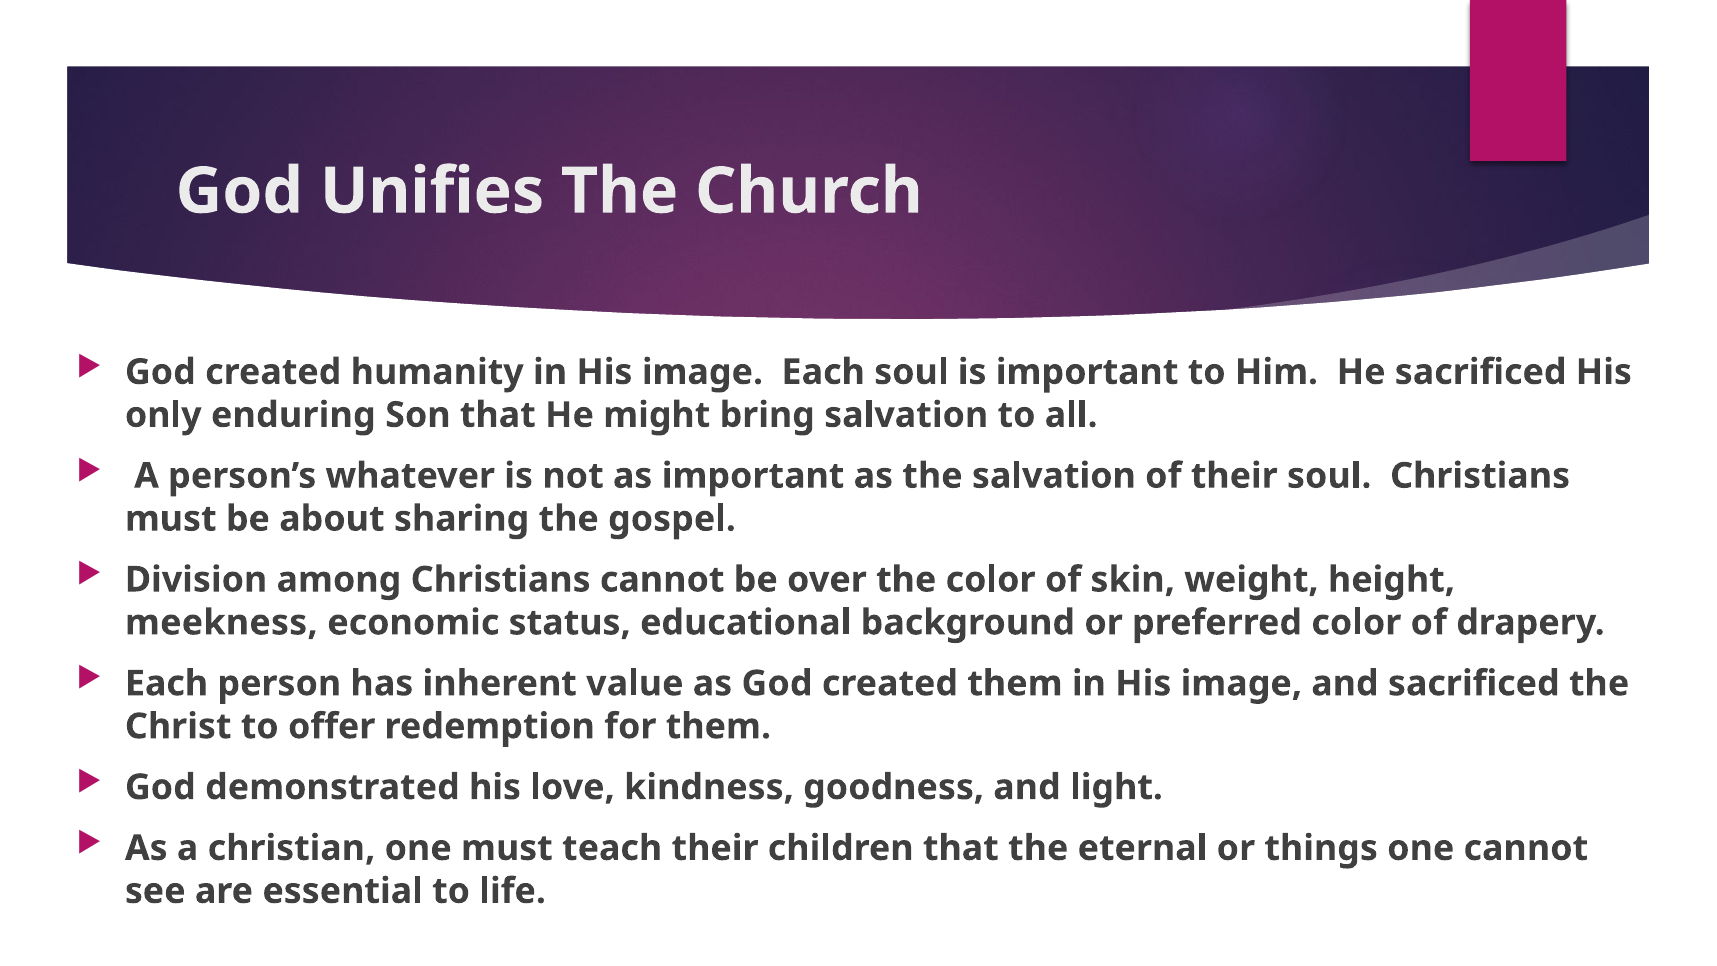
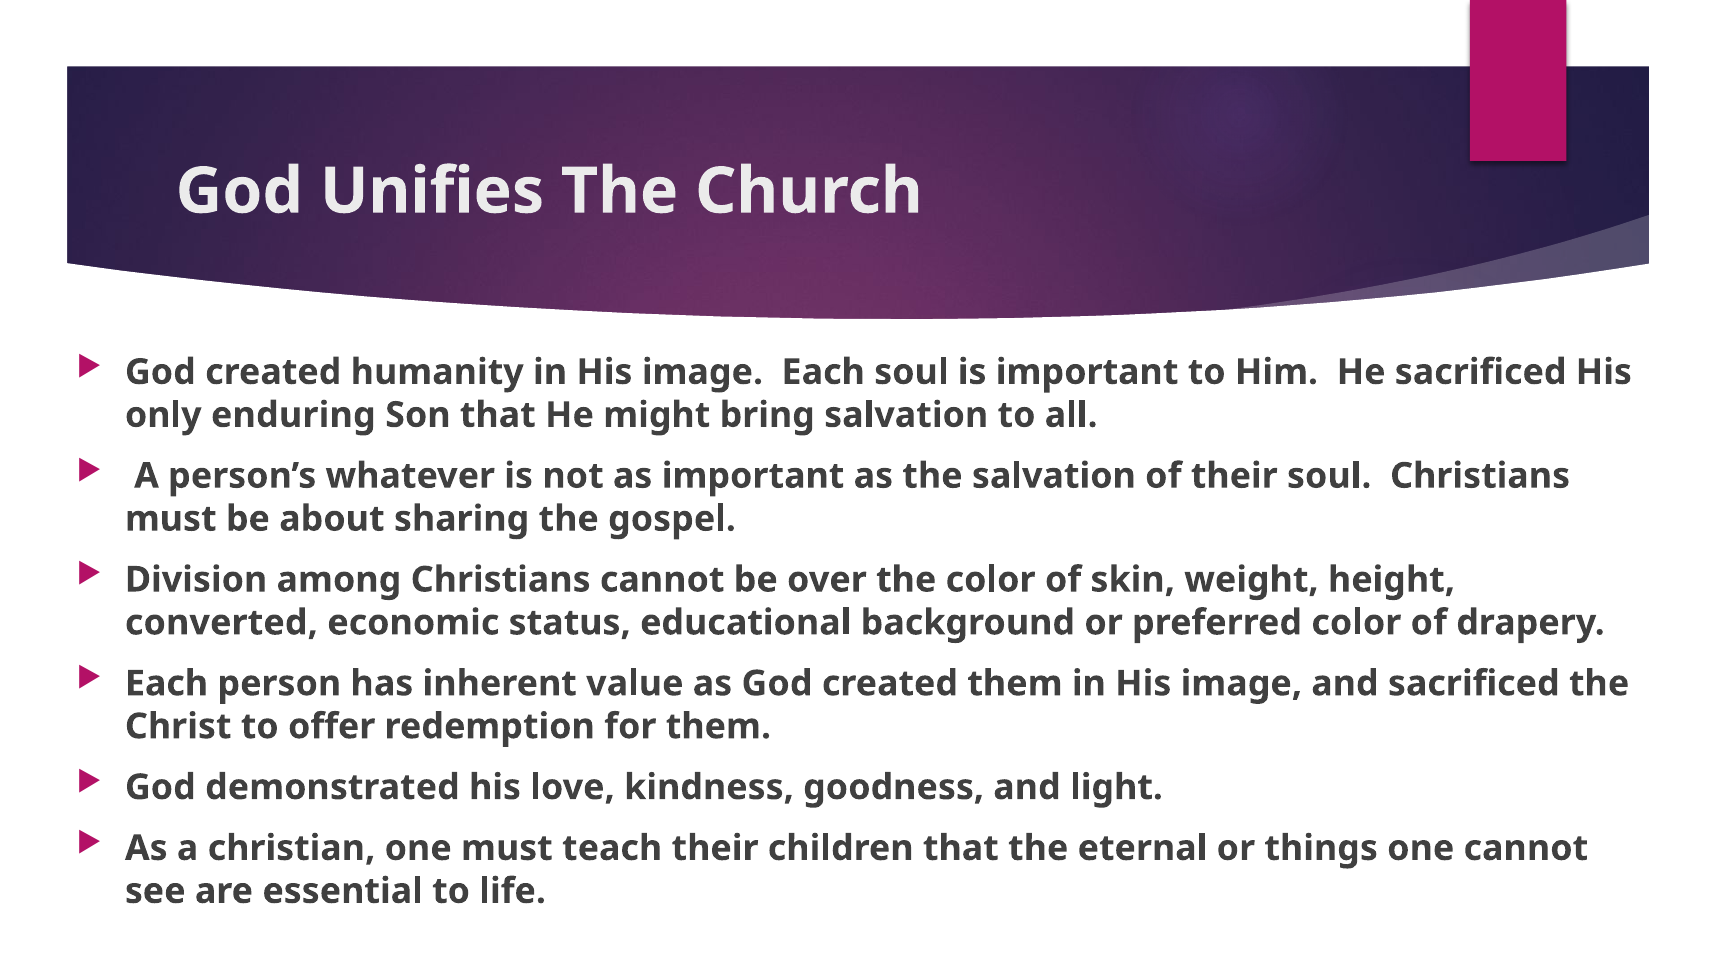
meekness: meekness -> converted
